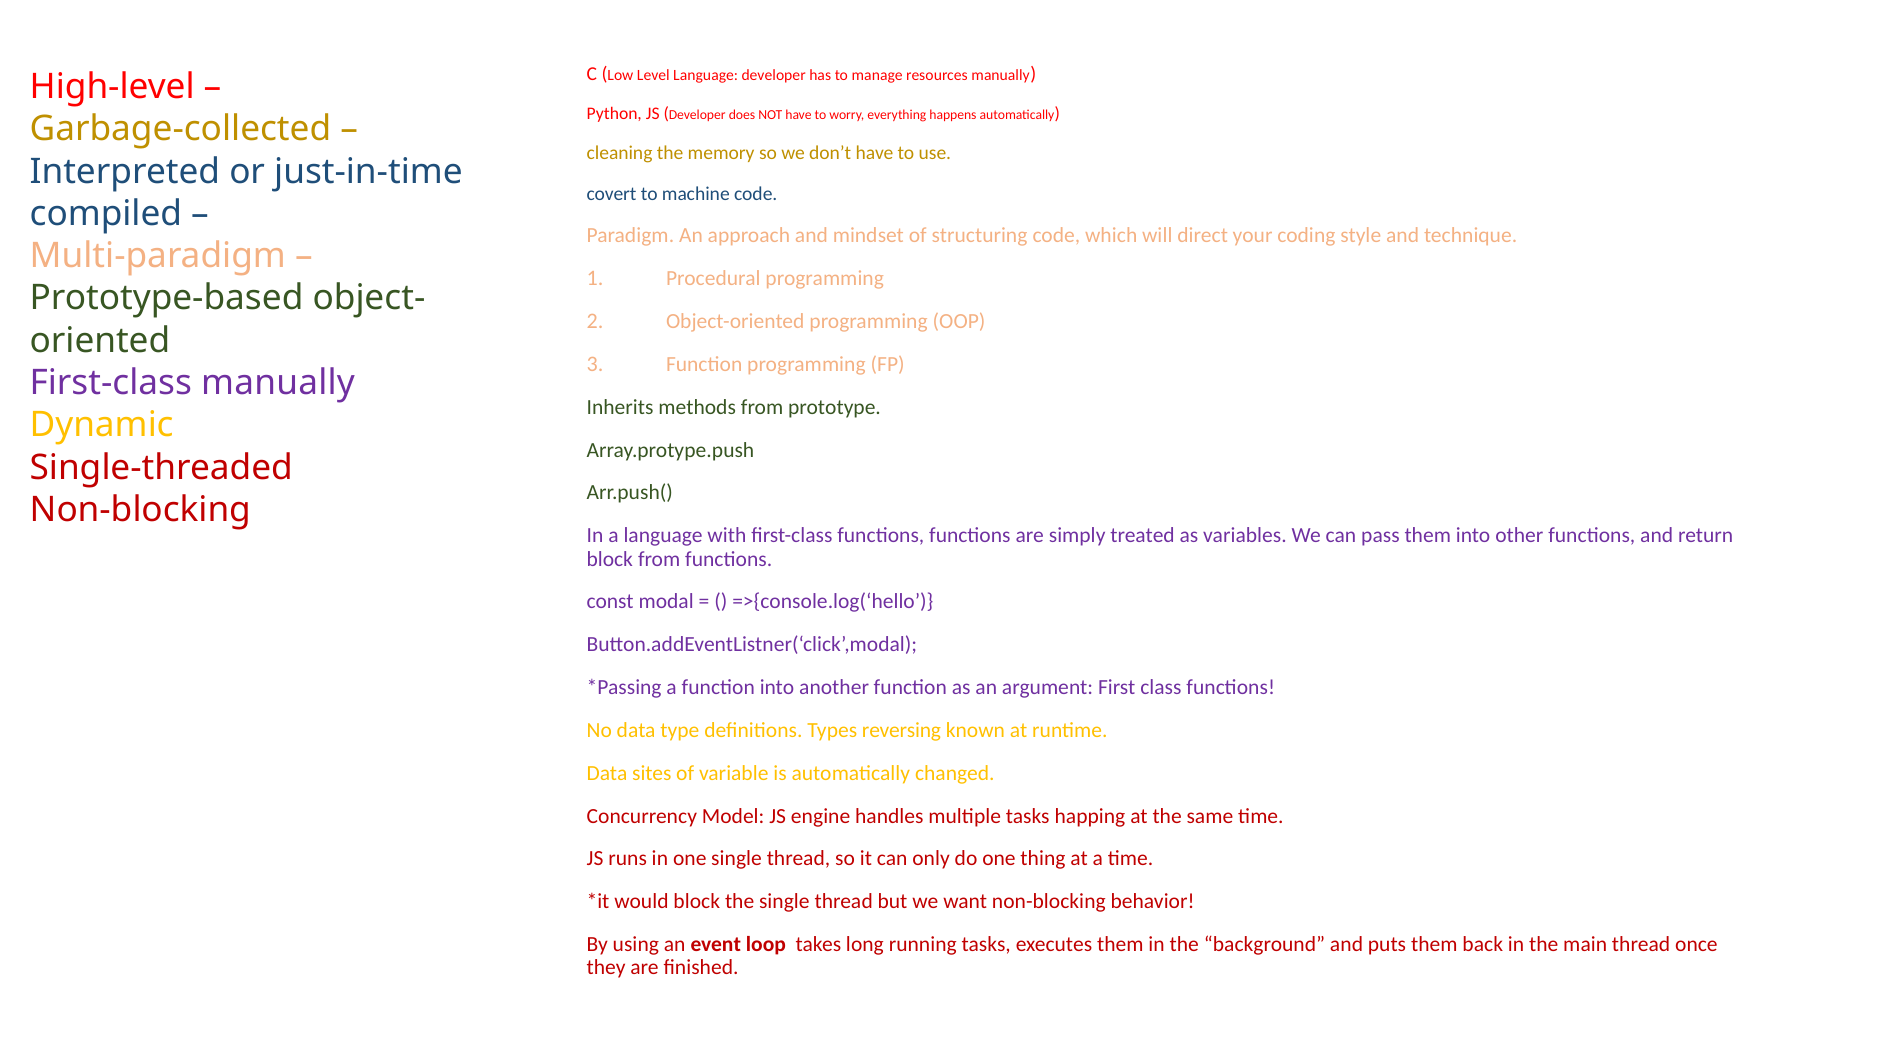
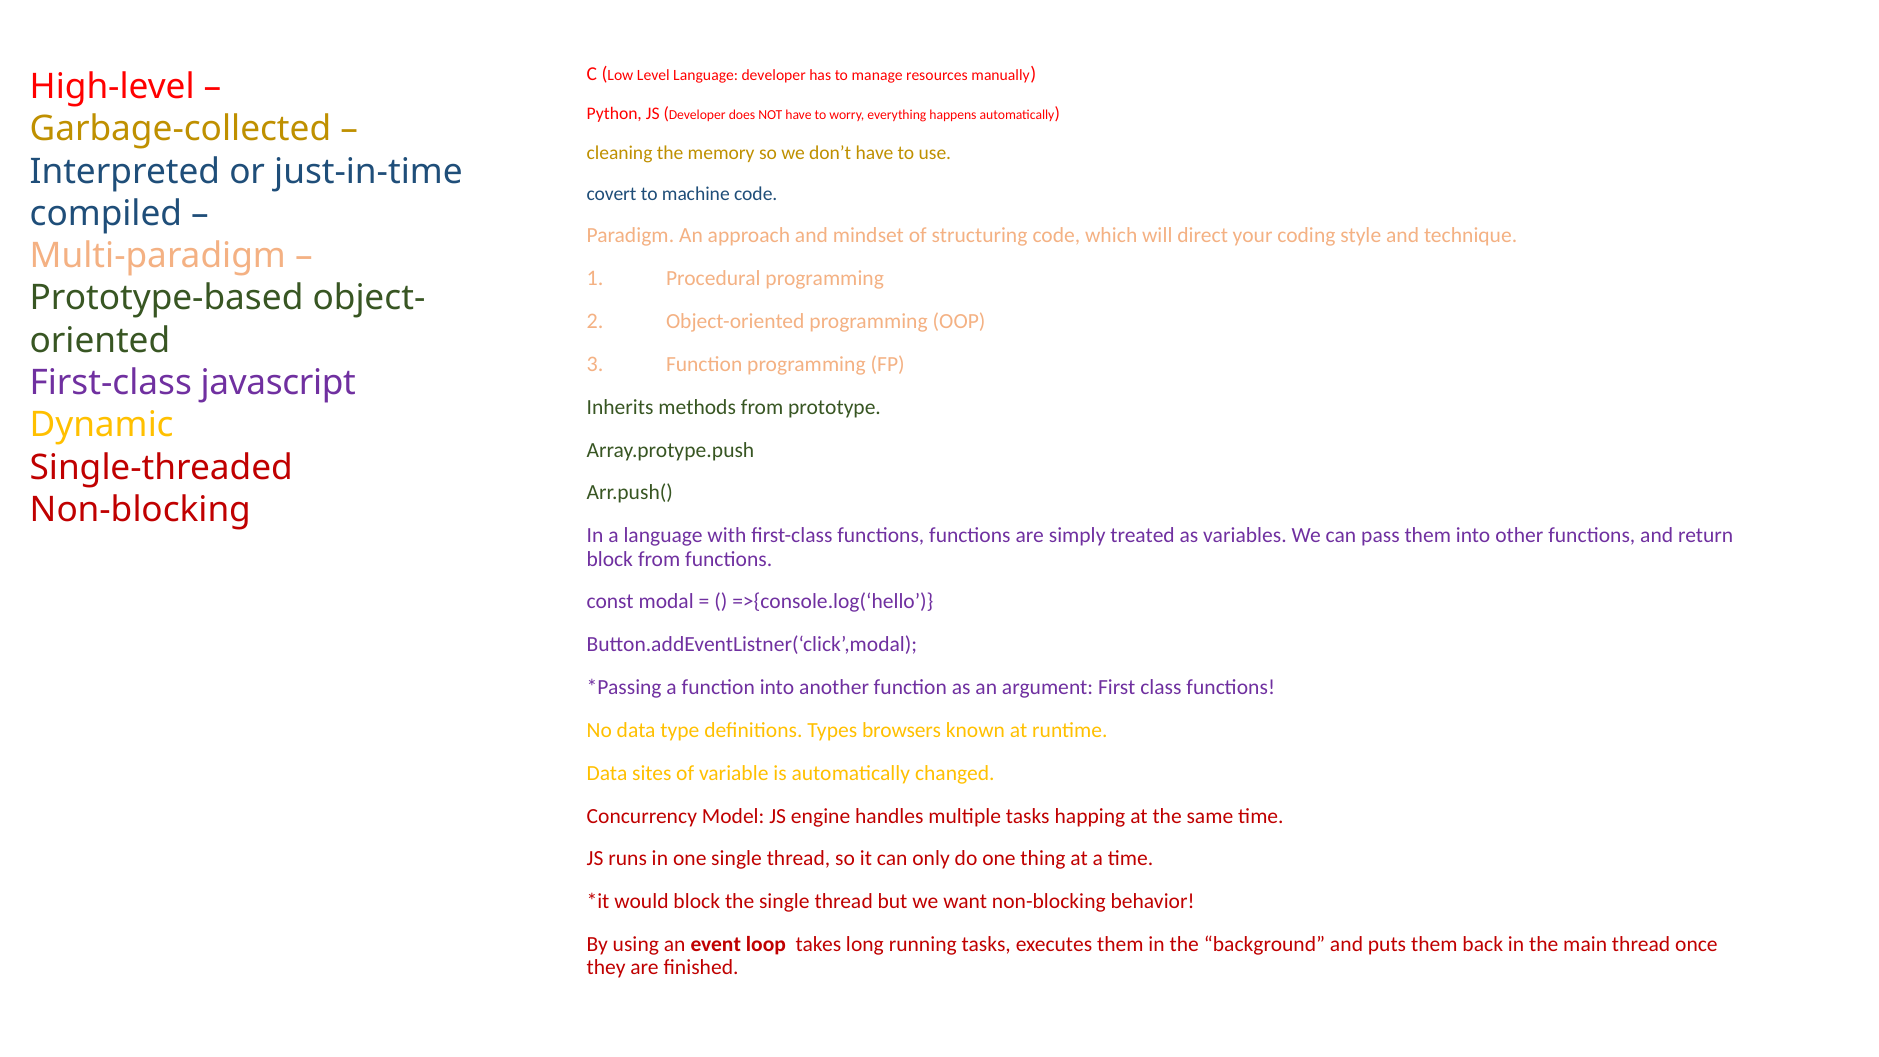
First-class manually: manually -> javascript
reversing: reversing -> browsers
